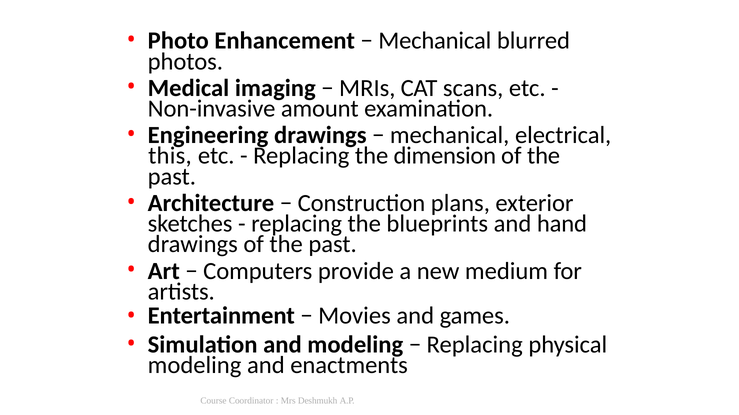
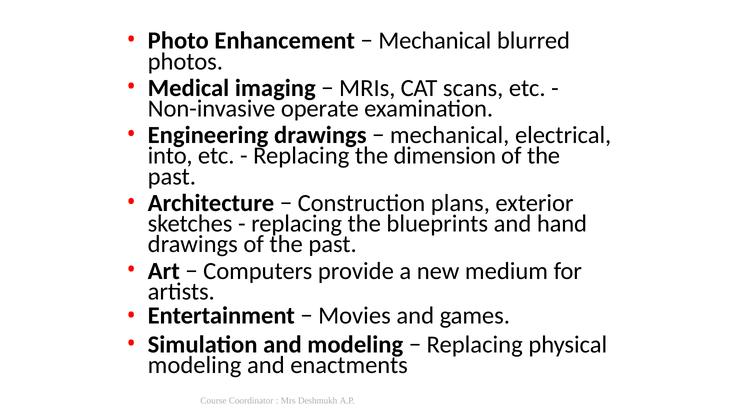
amount: amount -> operate
this: this -> into
